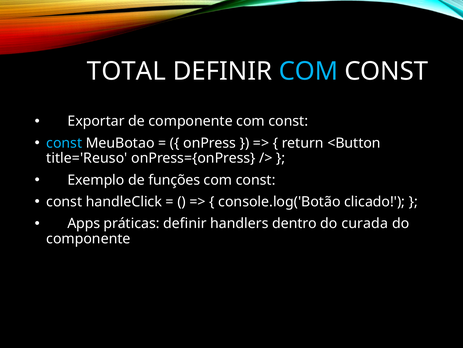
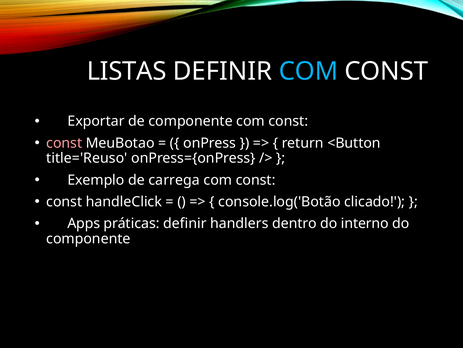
TOTAL: TOTAL -> LISTAS
const at (64, 143) colour: light blue -> pink
funções: funções -> carrega
curada: curada -> interno
